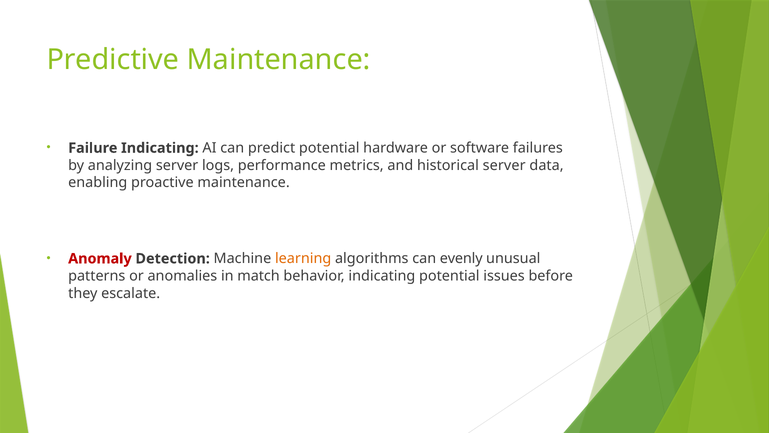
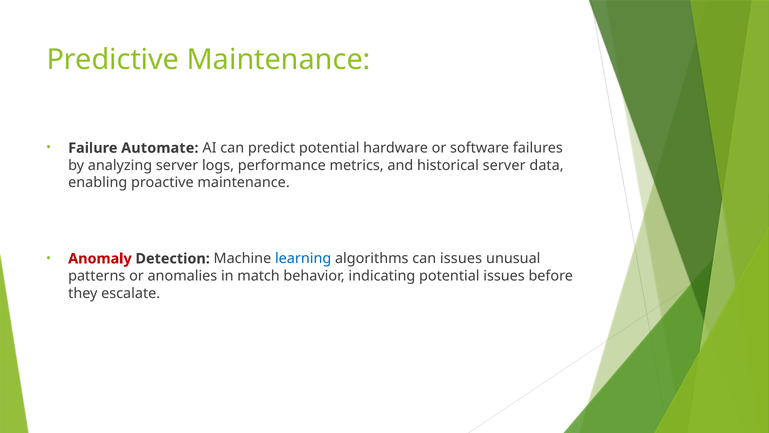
Failure Indicating: Indicating -> Automate
learning colour: orange -> blue
can evenly: evenly -> issues
